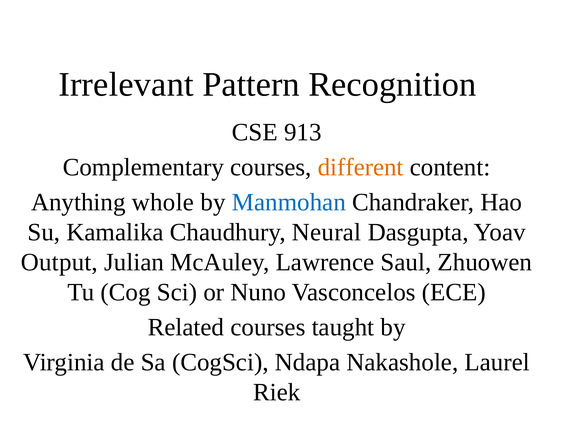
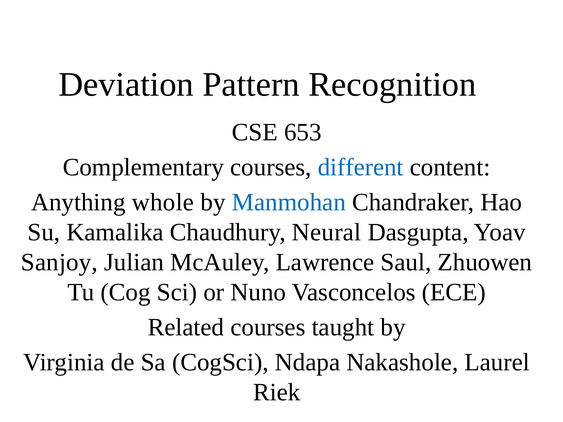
Irrelevant: Irrelevant -> Deviation
913: 913 -> 653
different colour: orange -> blue
Output: Output -> Sanjoy
